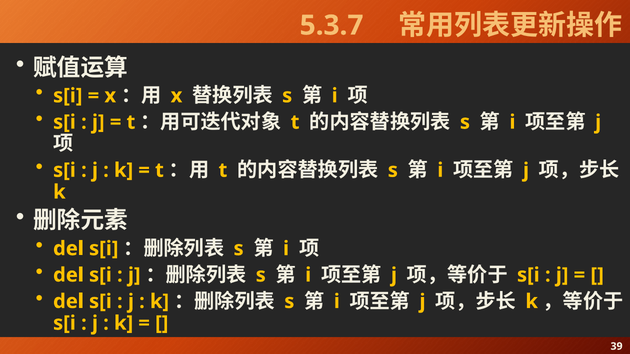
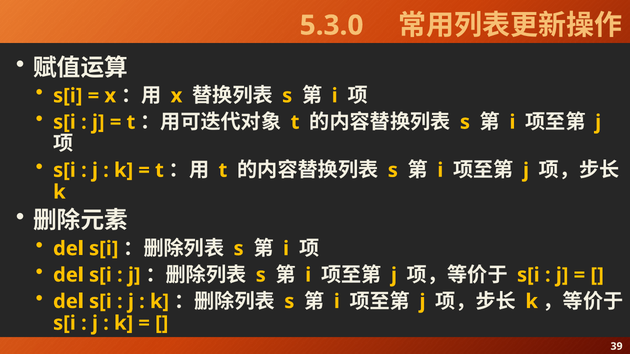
5.3.7: 5.3.7 -> 5.3.0
